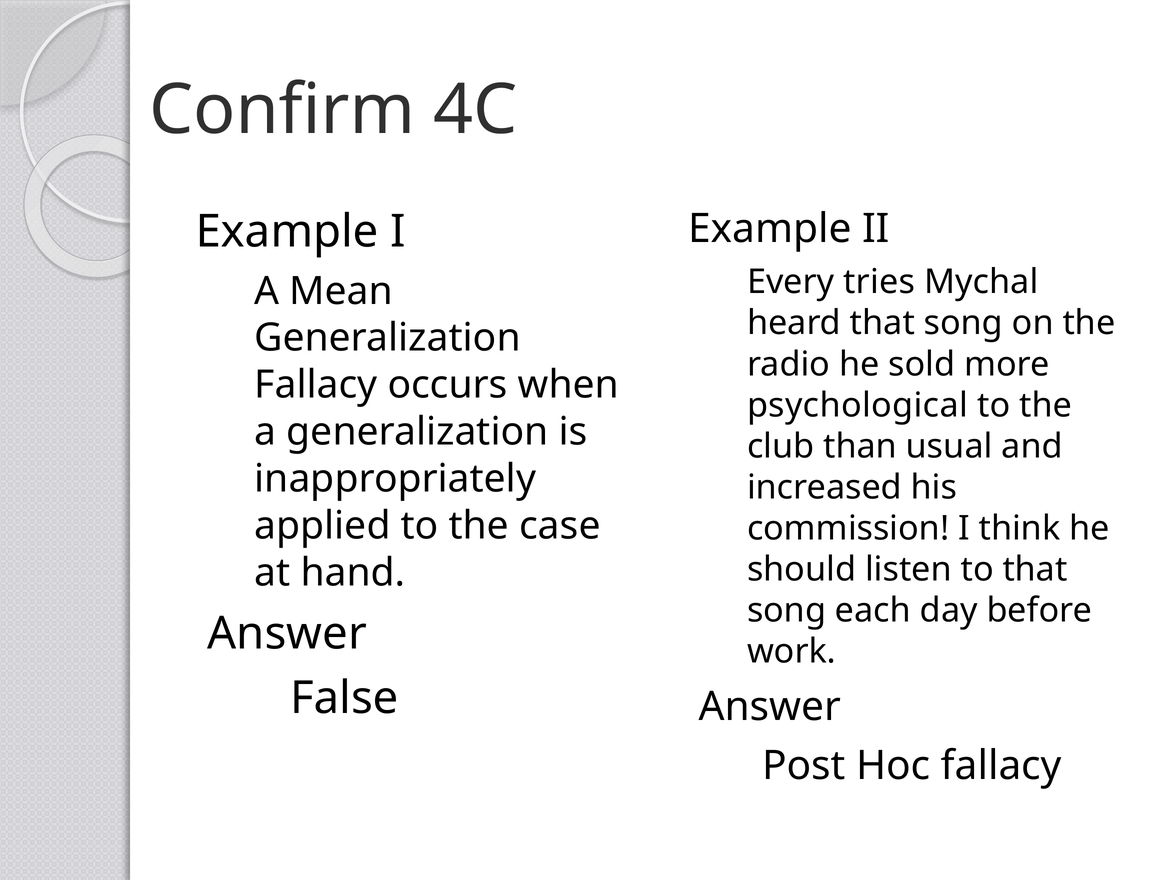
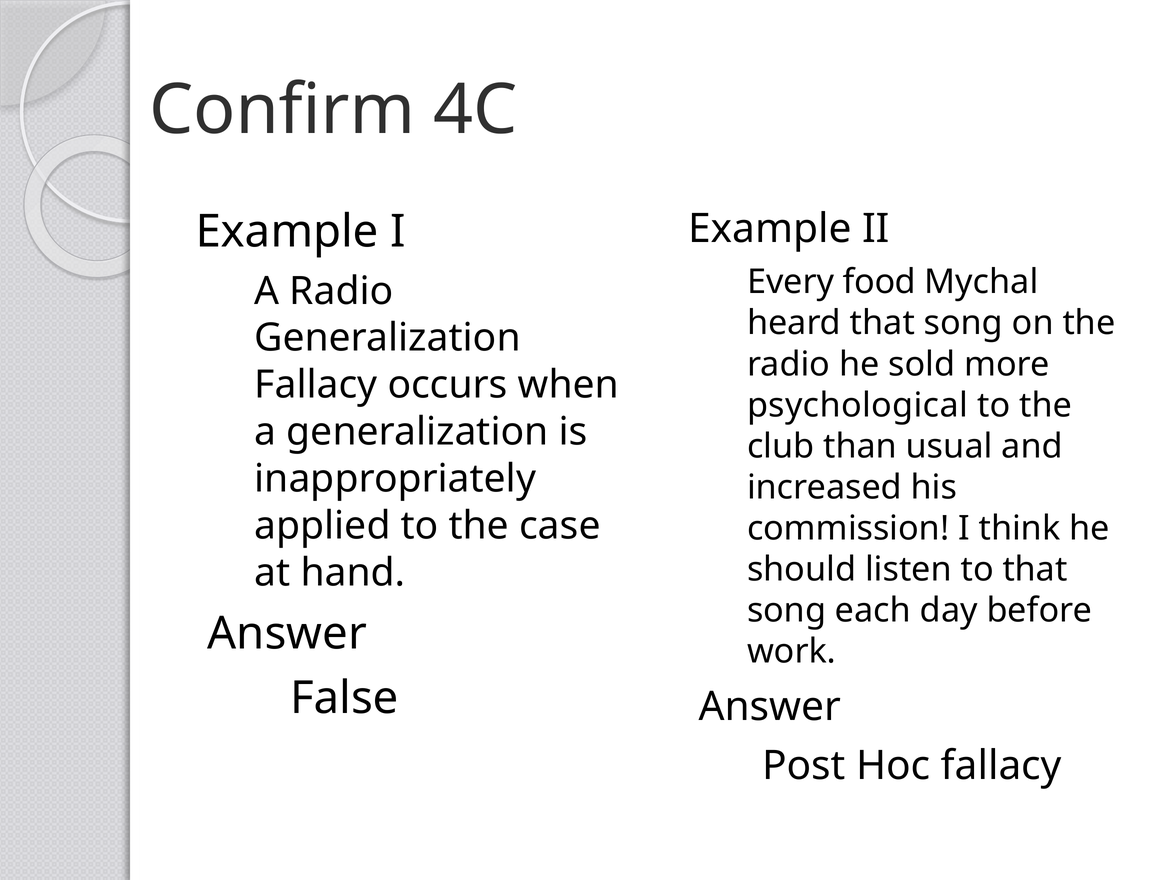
tries: tries -> food
A Mean: Mean -> Radio
